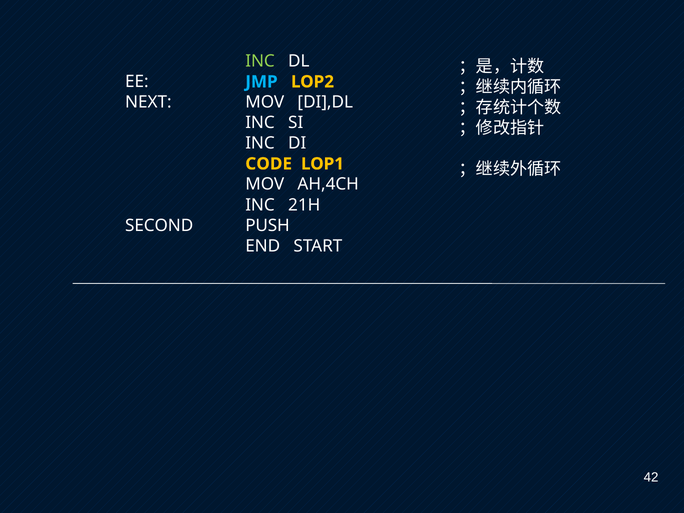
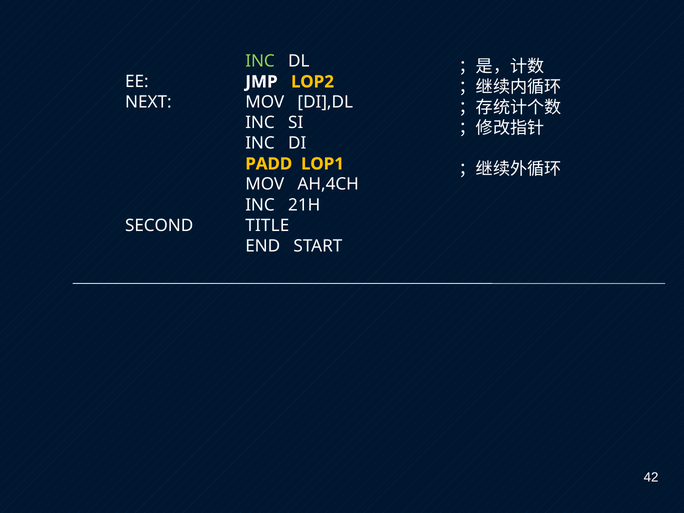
JMP colour: light blue -> white
CODE: CODE -> PADD
PUSH: PUSH -> TITLE
